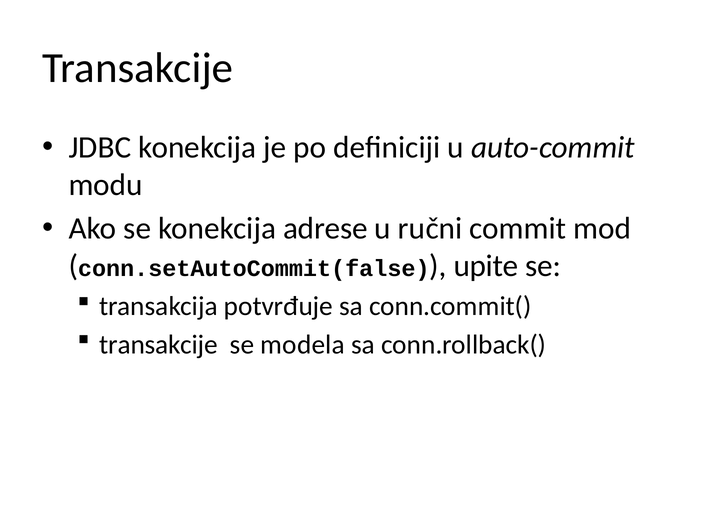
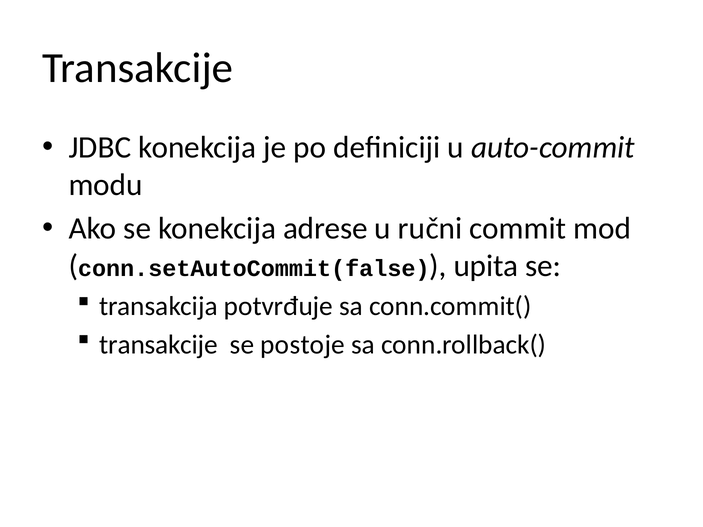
upite: upite -> upita
modela: modela -> postoje
